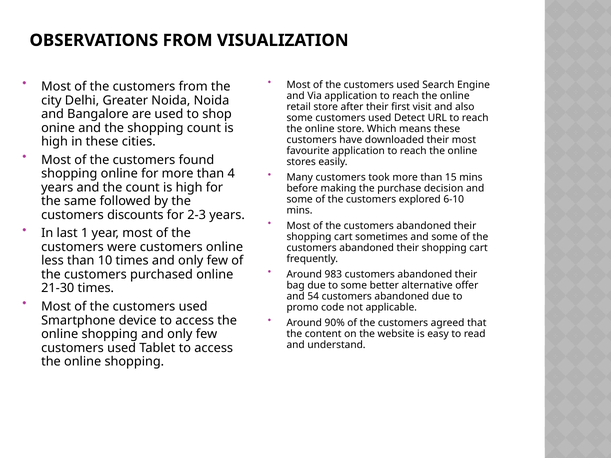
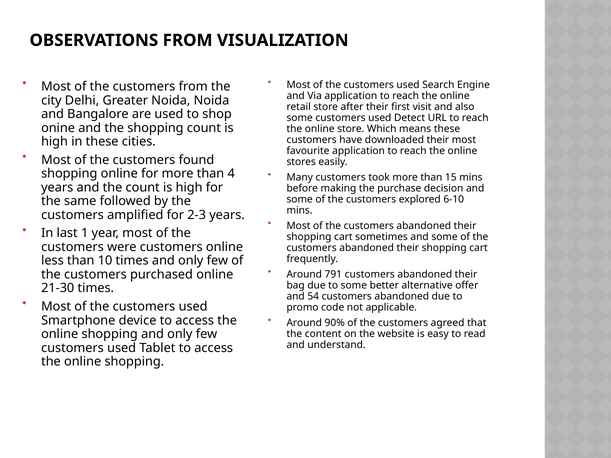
discounts: discounts -> amplified
983: 983 -> 791
